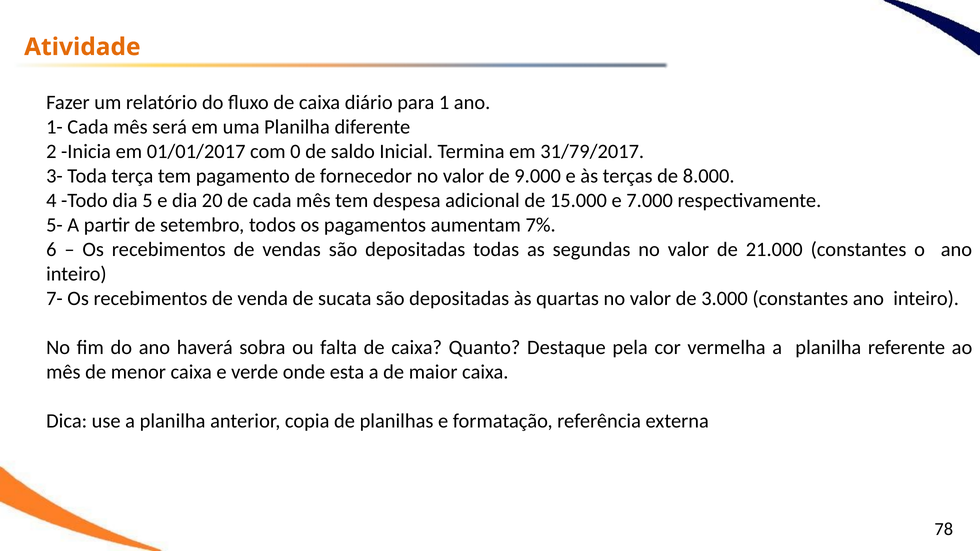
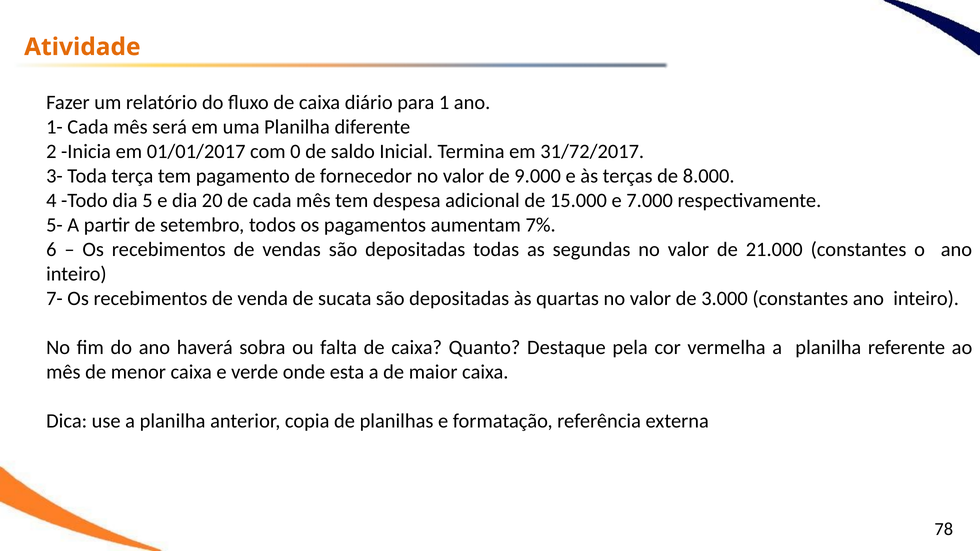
31/79/2017: 31/79/2017 -> 31/72/2017
